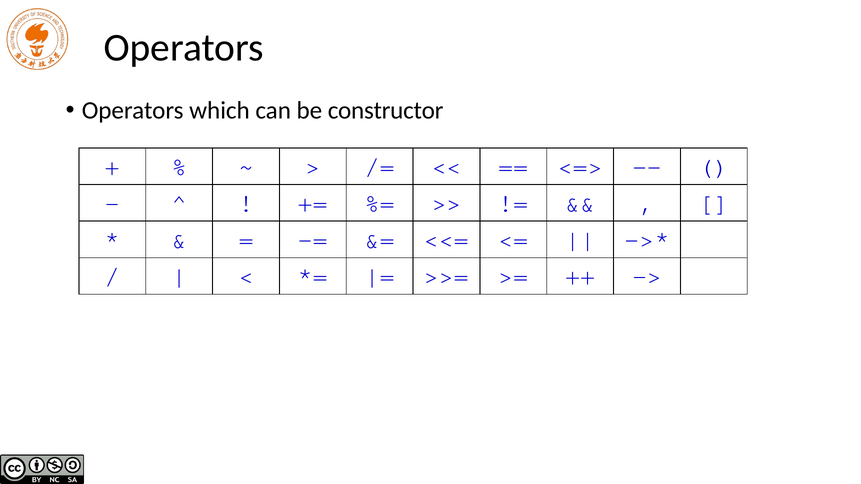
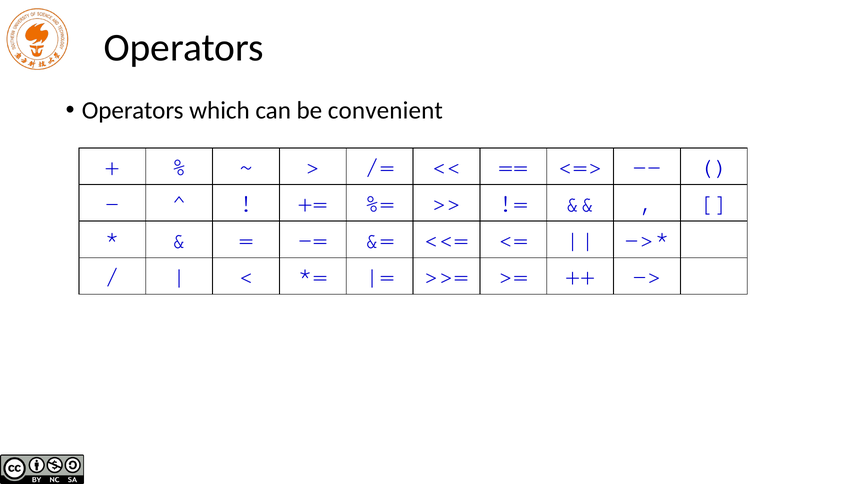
constructor: constructor -> convenient
